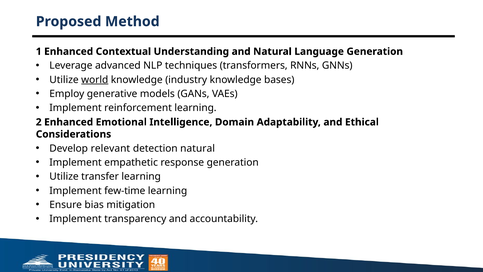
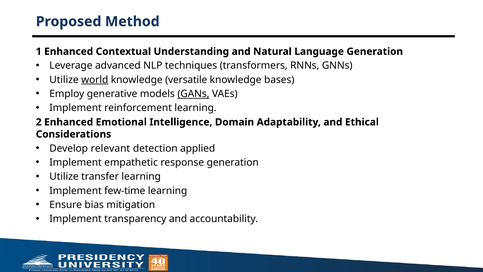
industry: industry -> versatile
GANs underline: none -> present
detection natural: natural -> applied
